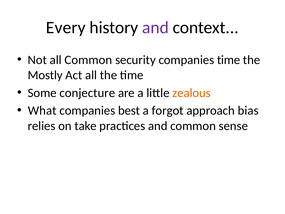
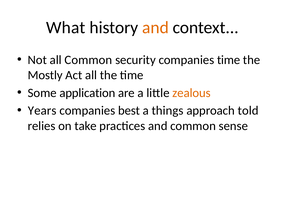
Every: Every -> What
and at (155, 28) colour: purple -> orange
conjecture: conjecture -> application
What: What -> Years
forgot: forgot -> things
bias: bias -> told
